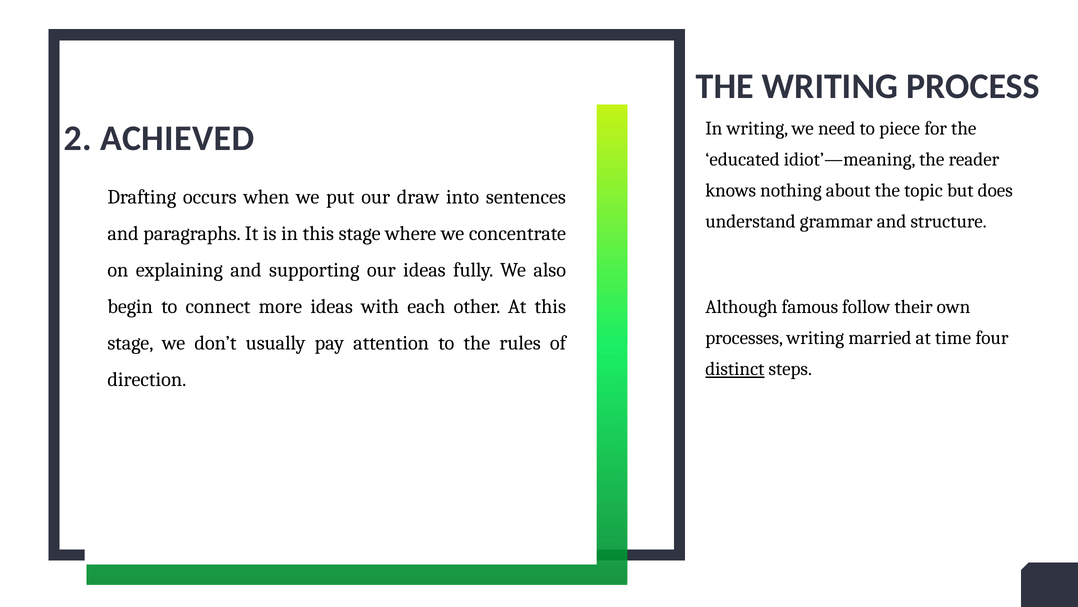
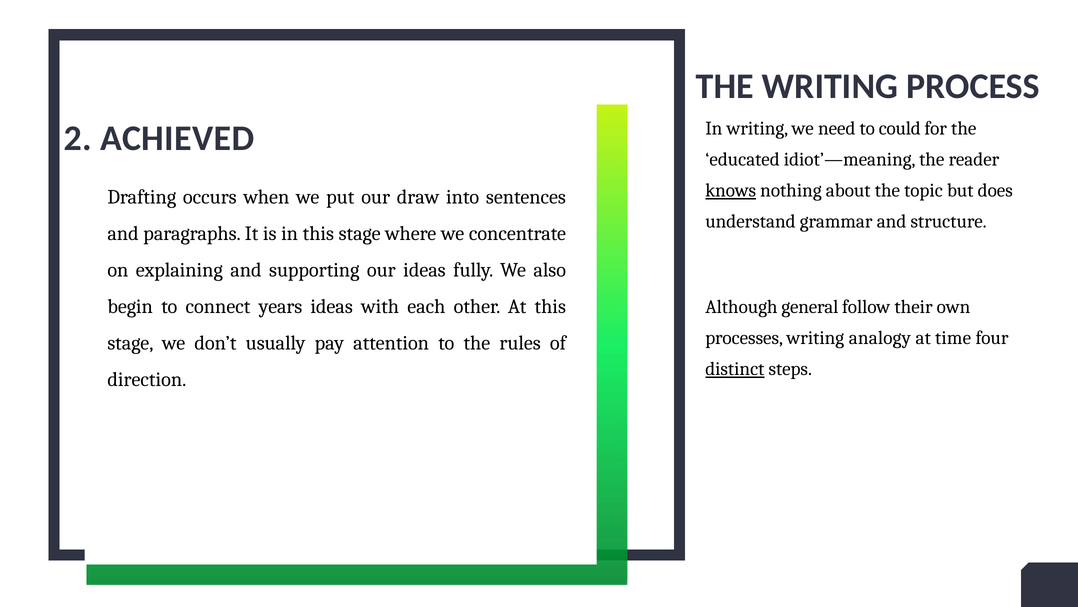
piece: piece -> could
knows underline: none -> present
more: more -> years
famous: famous -> general
married: married -> analogy
